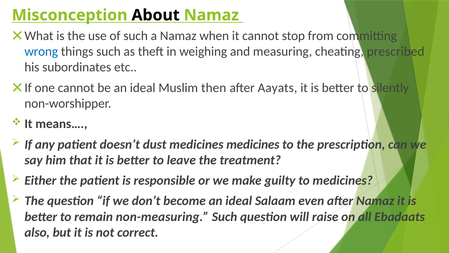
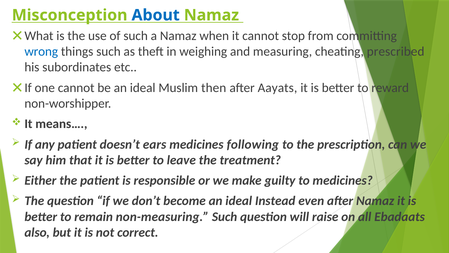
About colour: black -> blue
silently: silently -> reward
dust: dust -> ears
medicines medicines: medicines -> following
Salaam: Salaam -> Instead
